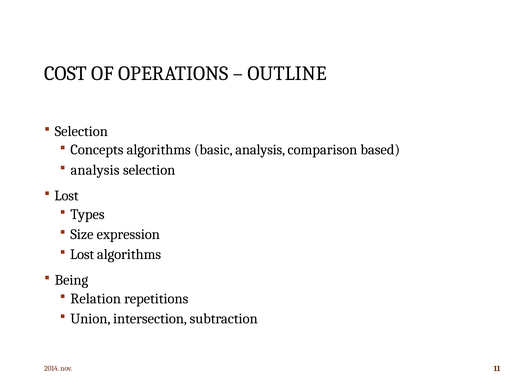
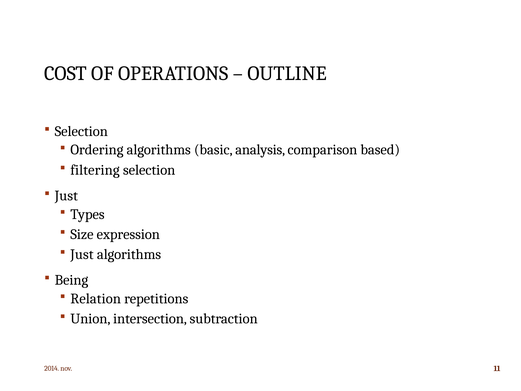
Concepts: Concepts -> Ordering
analysis at (95, 170): analysis -> filtering
Lost at (66, 196): Lost -> Just
Lost at (82, 254): Lost -> Just
